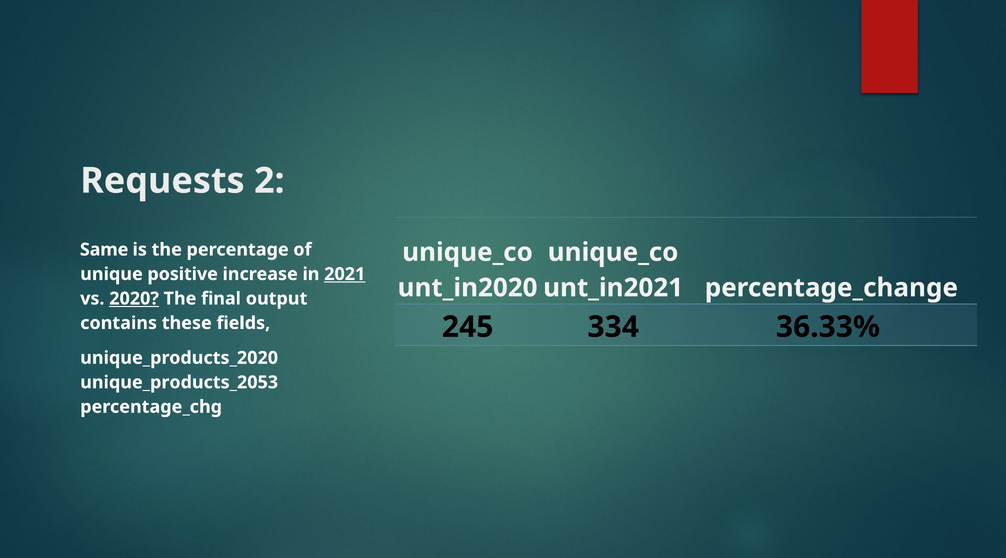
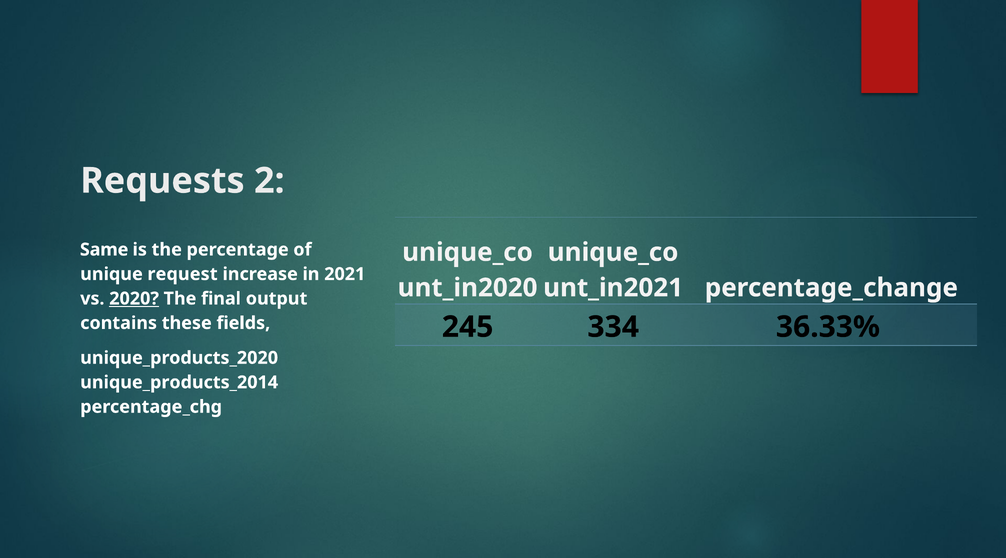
positive: positive -> request
2021 underline: present -> none
unique_products_2053: unique_products_2053 -> unique_products_2014
